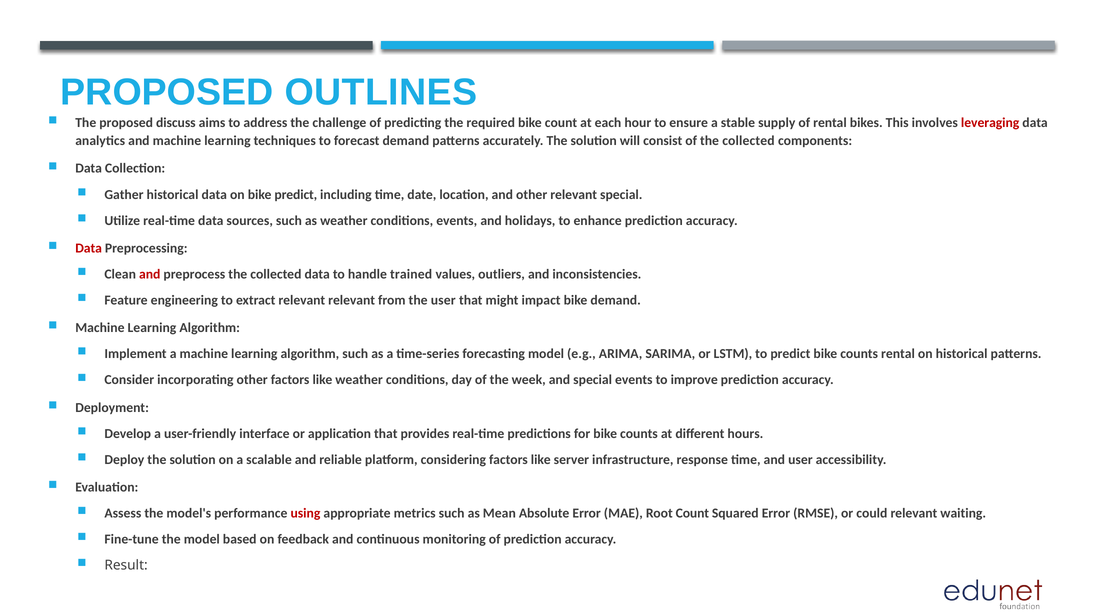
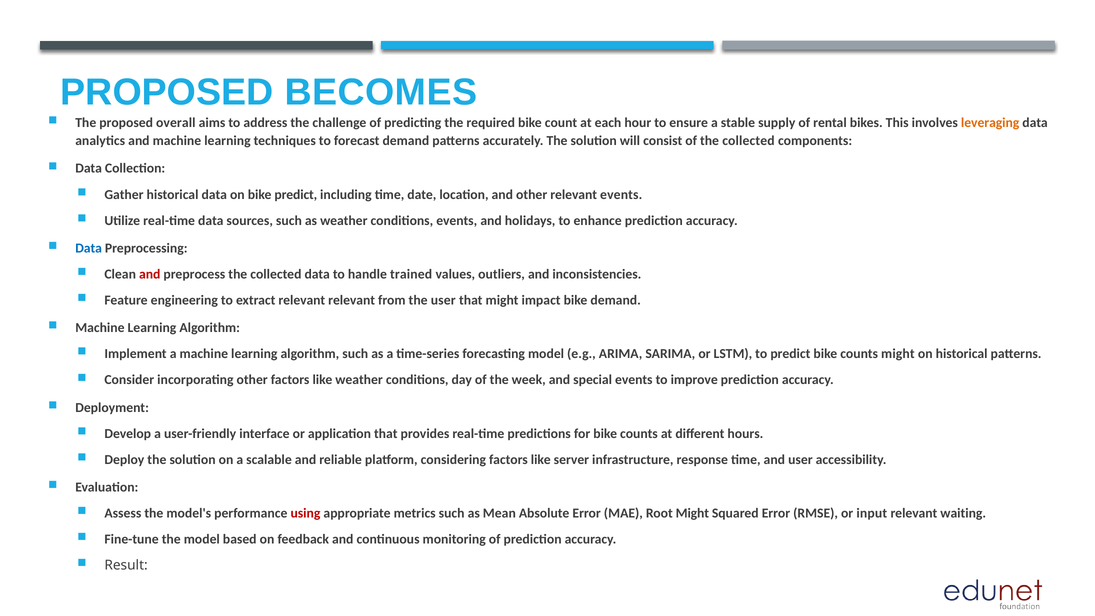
OUTLINES: OUTLINES -> BECOMES
discuss: discuss -> overall
leveraging colour: red -> orange
relevant special: special -> events
Data at (89, 248) colour: red -> blue
counts rental: rental -> might
Root Count: Count -> Might
could: could -> input
